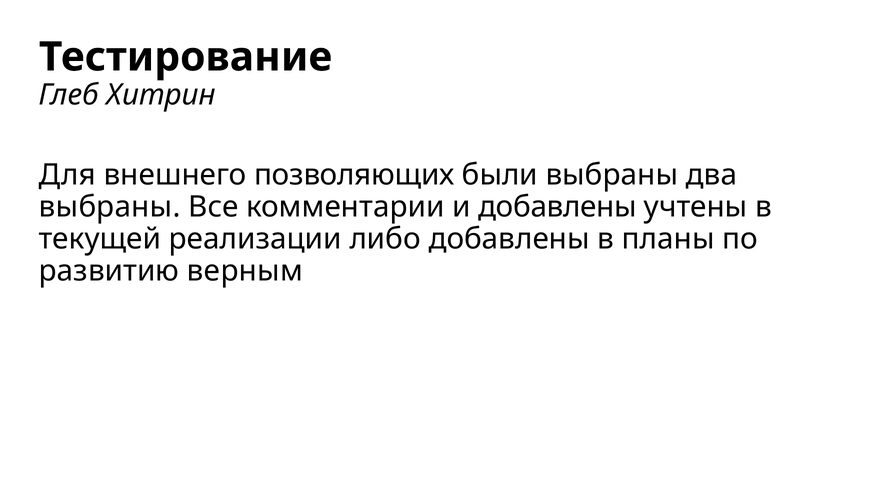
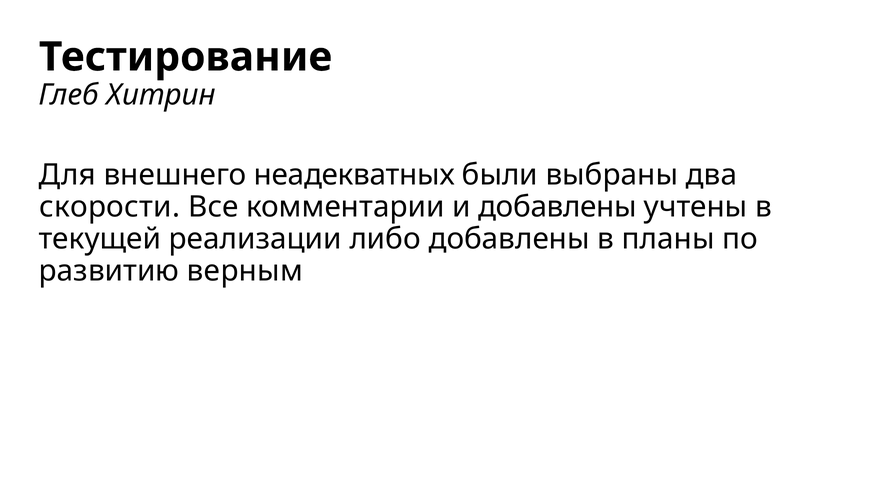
позволяющих: позволяющих -> неадекватных
выбраны at (110, 207): выбраны -> скорости
